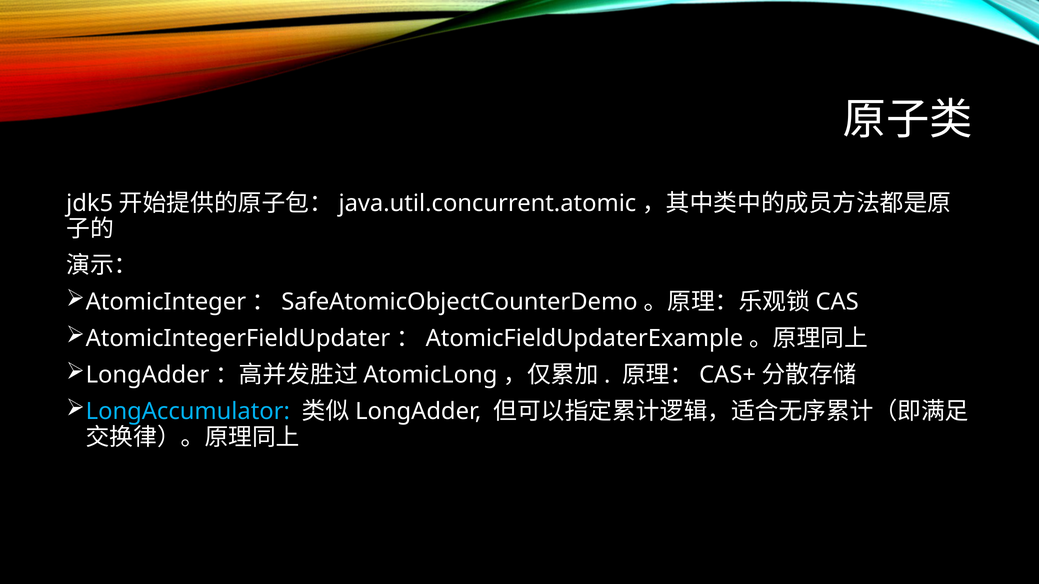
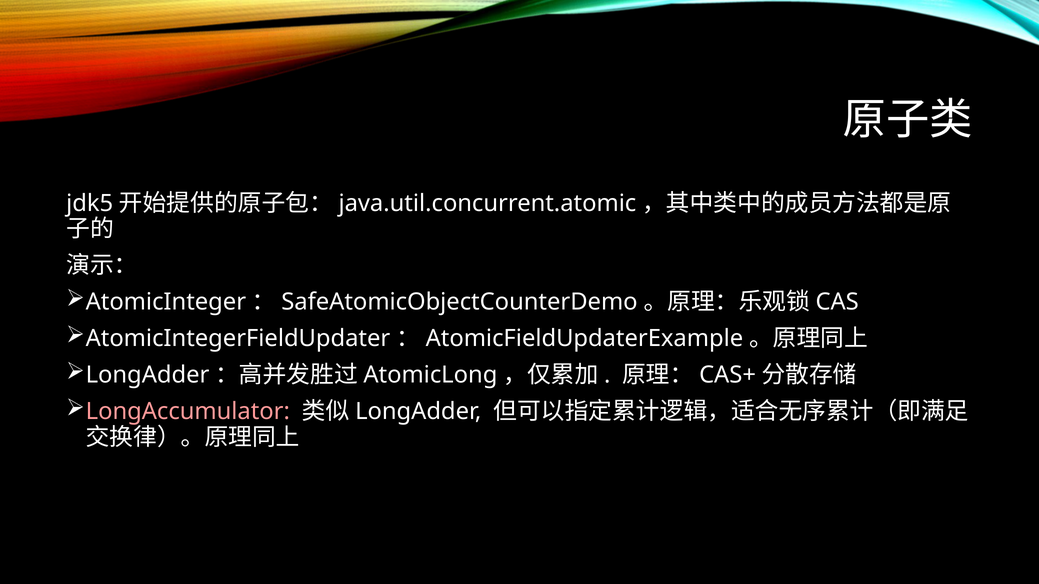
LongAccumulator colour: light blue -> pink
